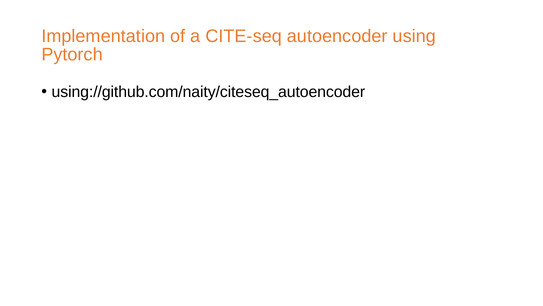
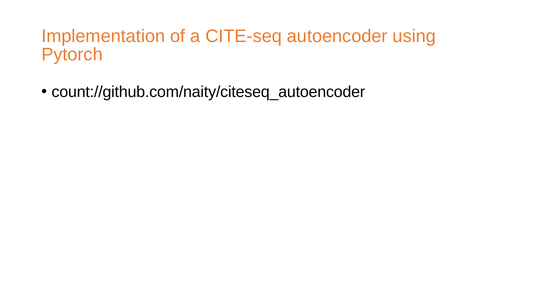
using://github.com/naity/citeseq_autoencoder: using://github.com/naity/citeseq_autoencoder -> count://github.com/naity/citeseq_autoencoder
